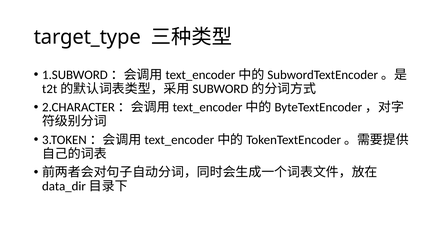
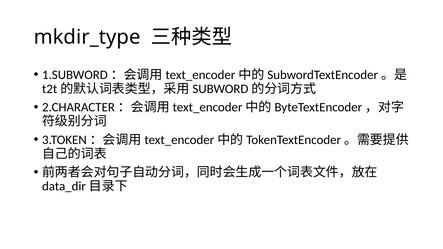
target_type: target_type -> mkdir_type
